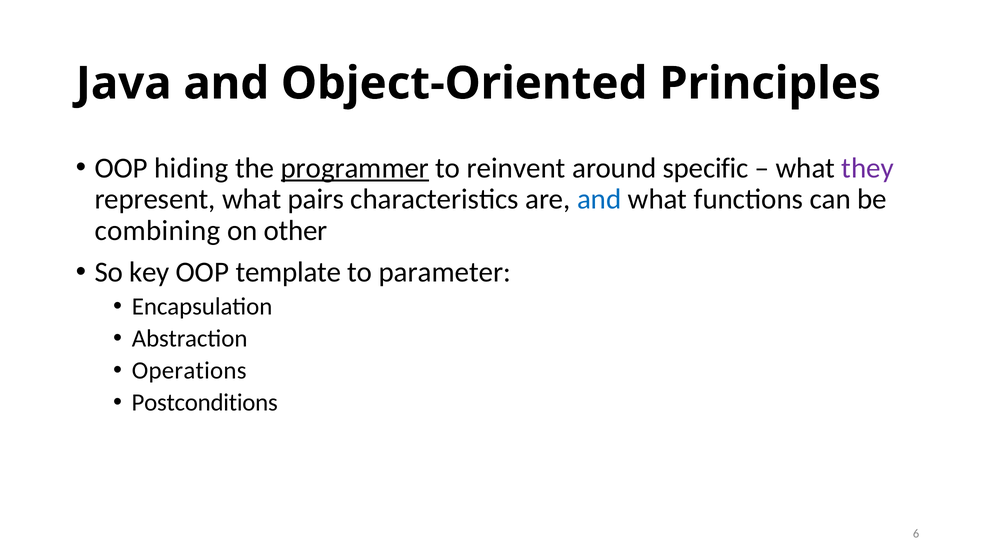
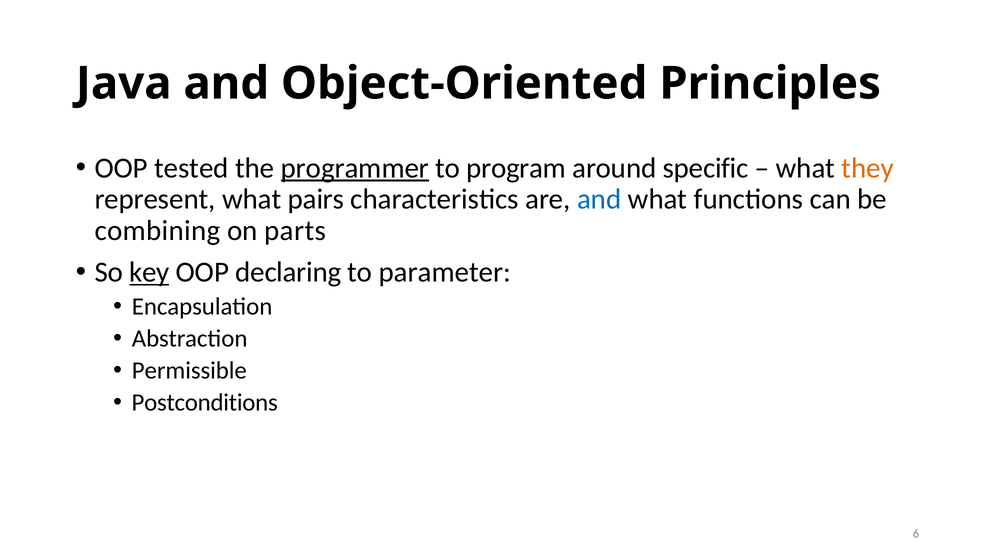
hiding: hiding -> tested
reinvent: reinvent -> program
they colour: purple -> orange
other: other -> parts
key underline: none -> present
template: template -> declaring
Operations: Operations -> Permissible
